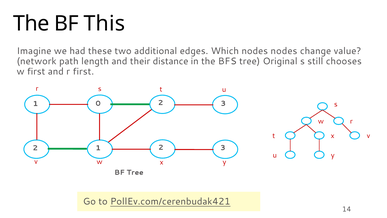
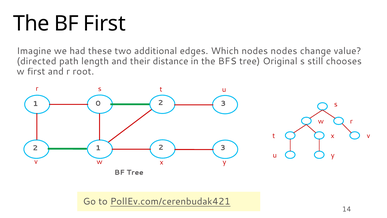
BF This: This -> First
network: network -> directed
r first: first -> root
